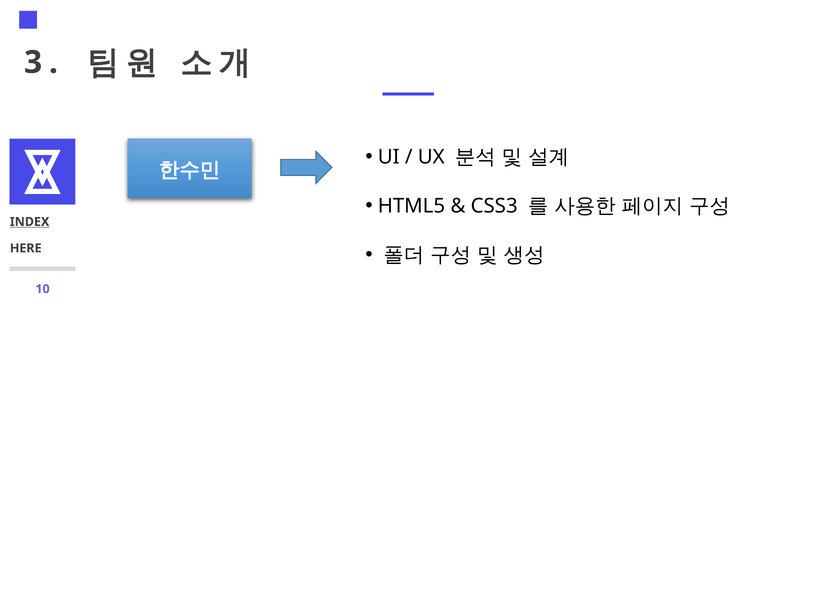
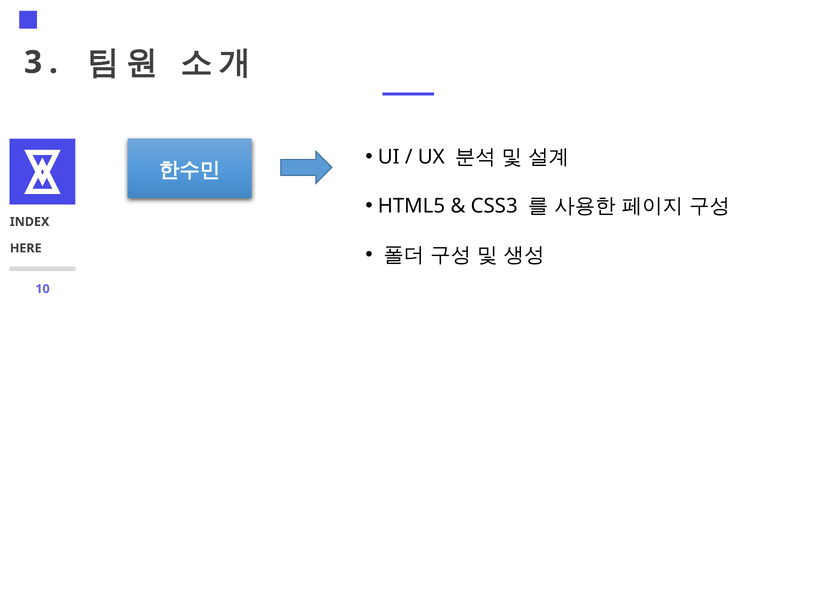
INDEX underline: present -> none
